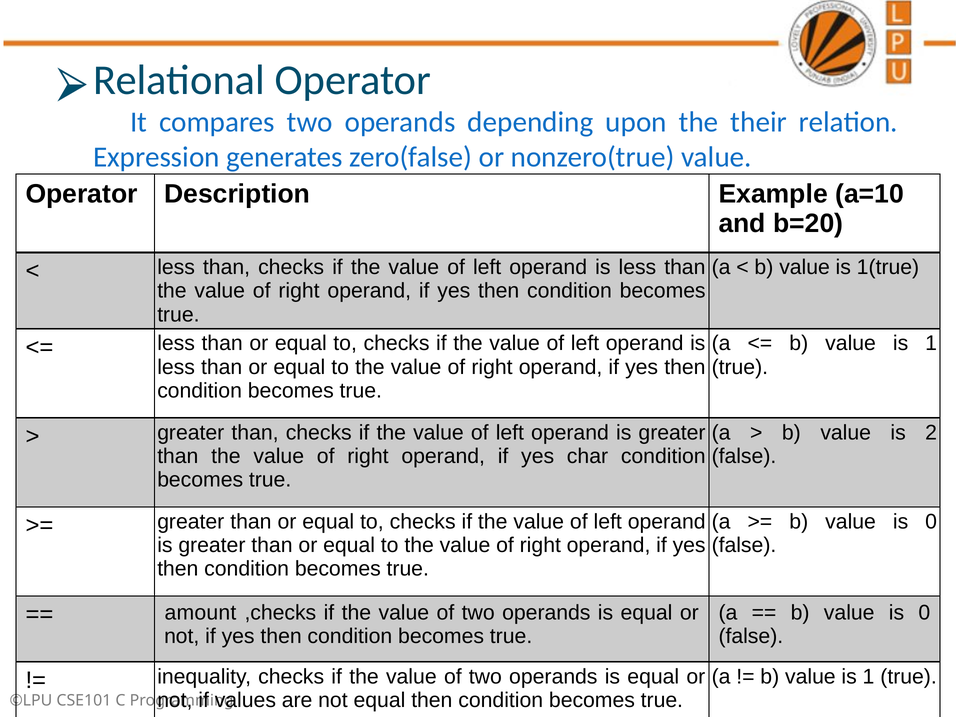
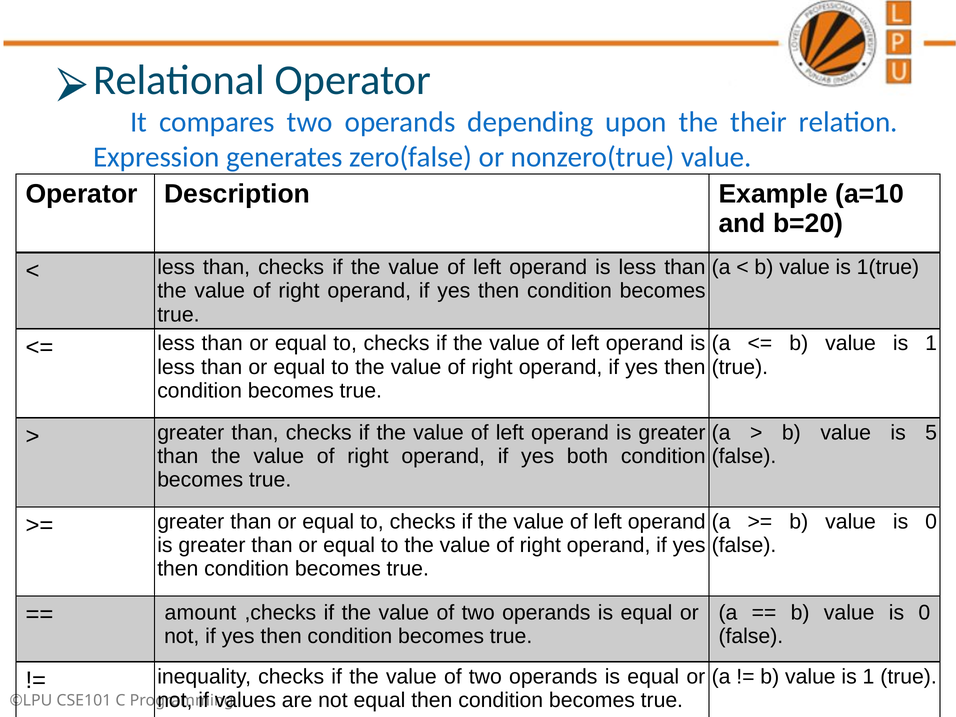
2: 2 -> 5
char: char -> both
